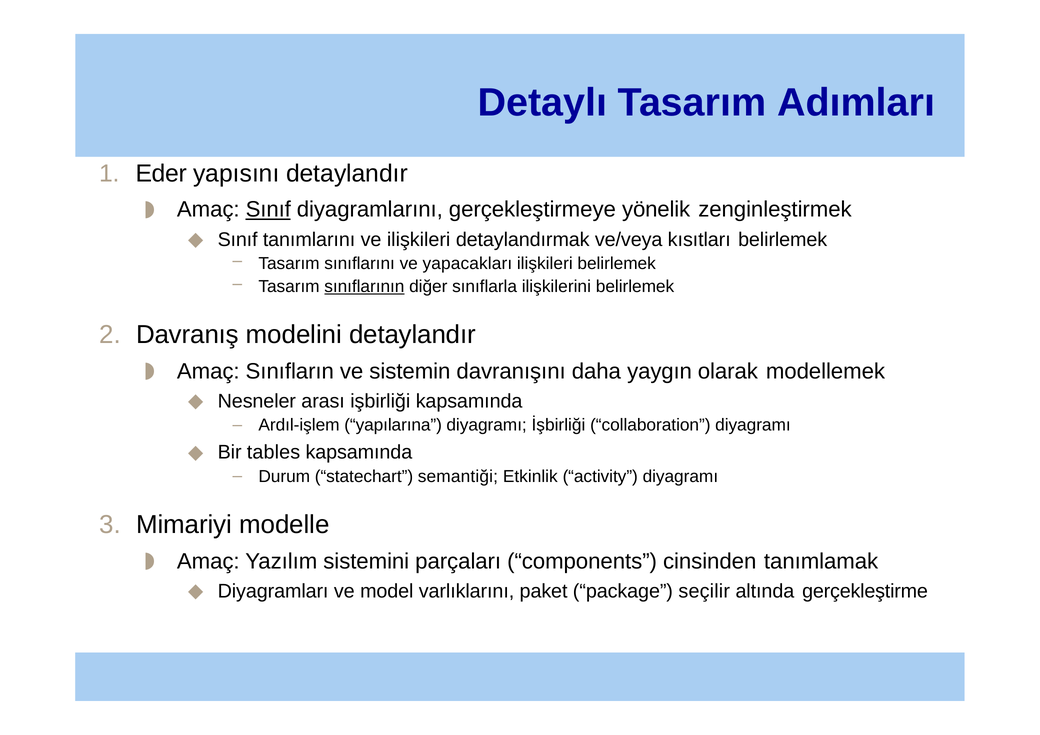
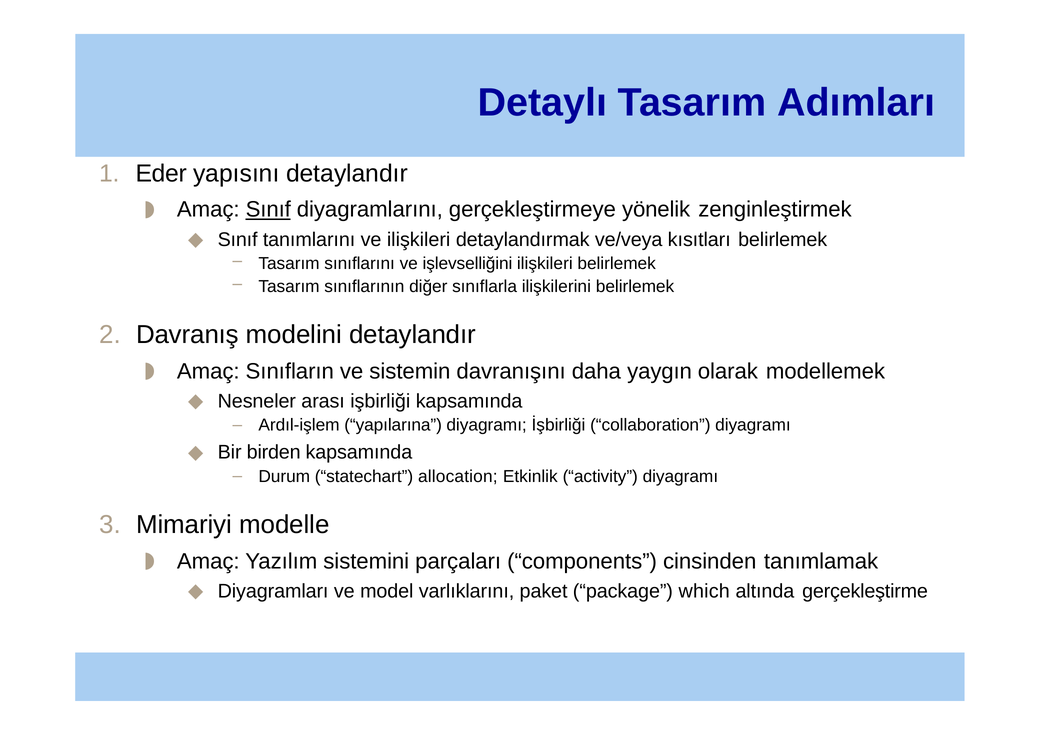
yapacakları: yapacakları -> işlevselliğini
sınıflarının underline: present -> none
tables: tables -> birden
semantiği: semantiği -> allocation
seçilir: seçilir -> which
